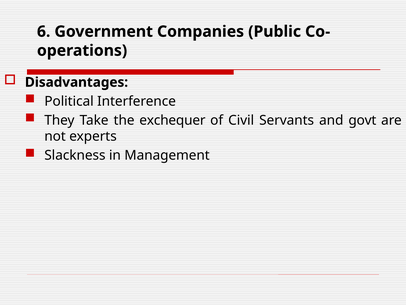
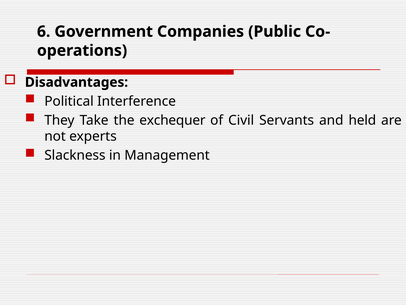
govt: govt -> held
